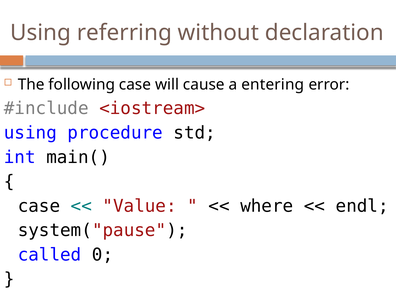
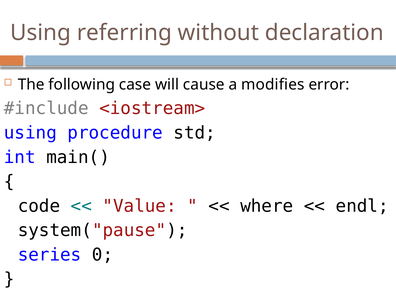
entering: entering -> modifies
case at (39, 206): case -> code
called: called -> series
